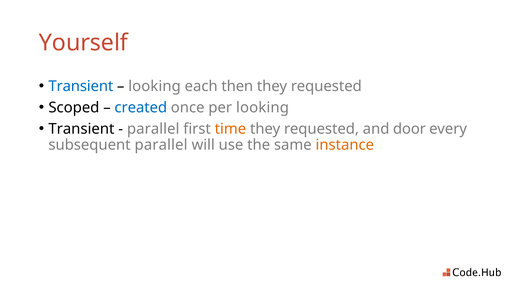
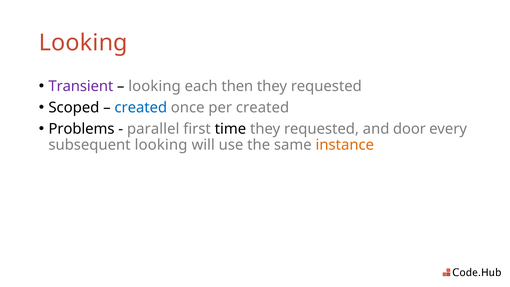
Yourself at (83, 43): Yourself -> Looking
Transient at (81, 86) colour: blue -> purple
per looking: looking -> created
Transient at (81, 129): Transient -> Problems
time colour: orange -> black
subsequent parallel: parallel -> looking
